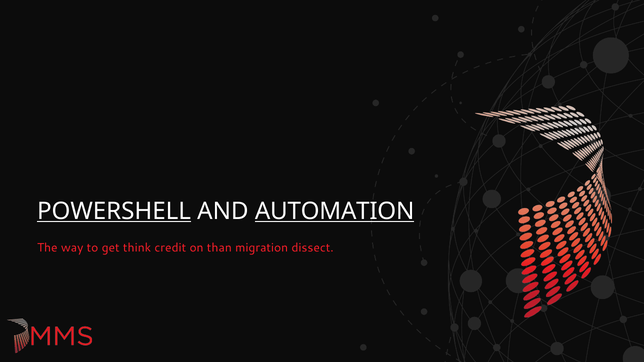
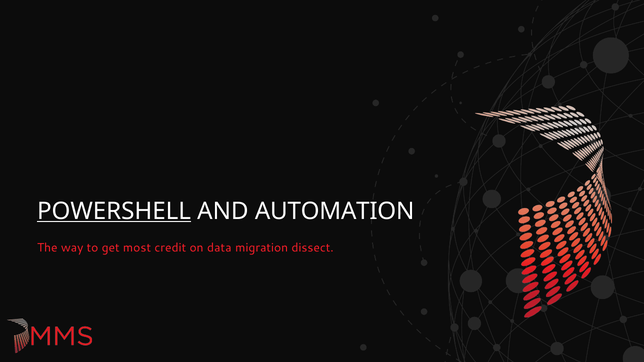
AUTOMATION underline: present -> none
think: think -> most
than: than -> data
